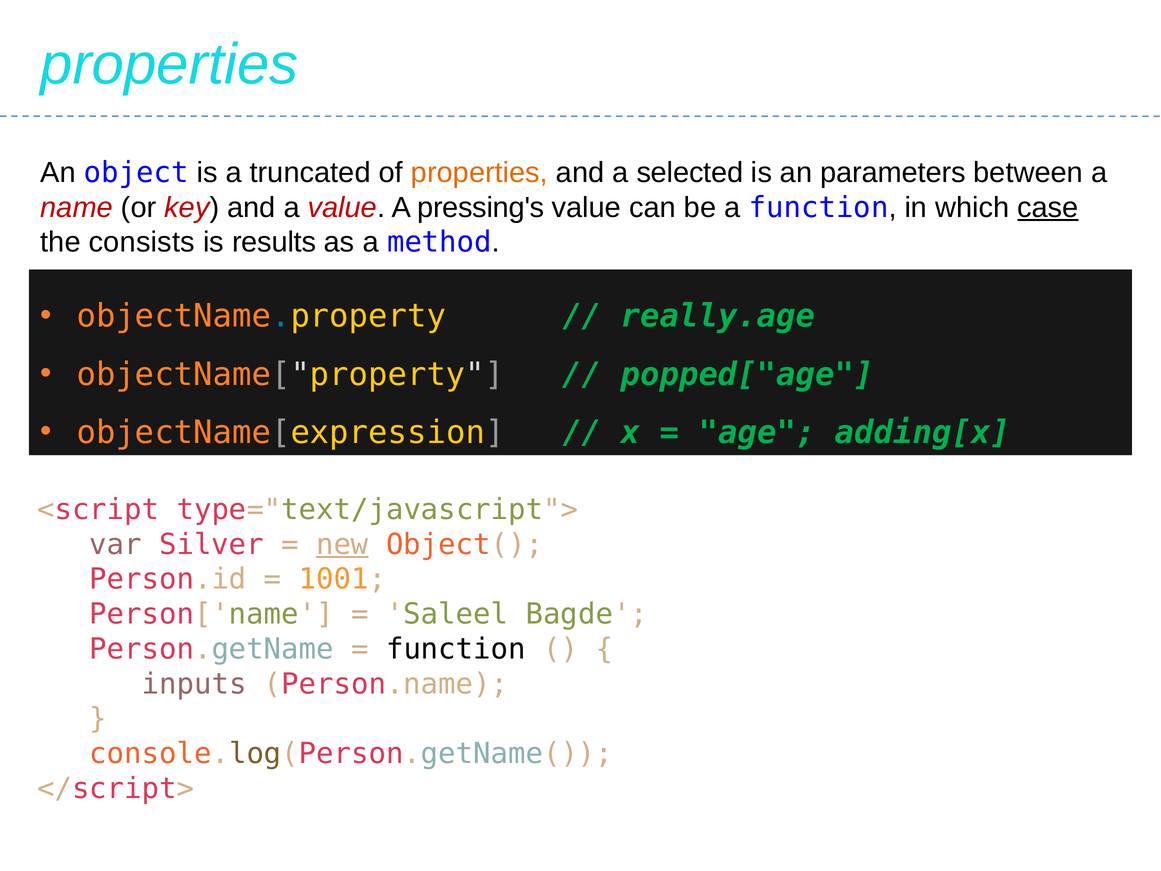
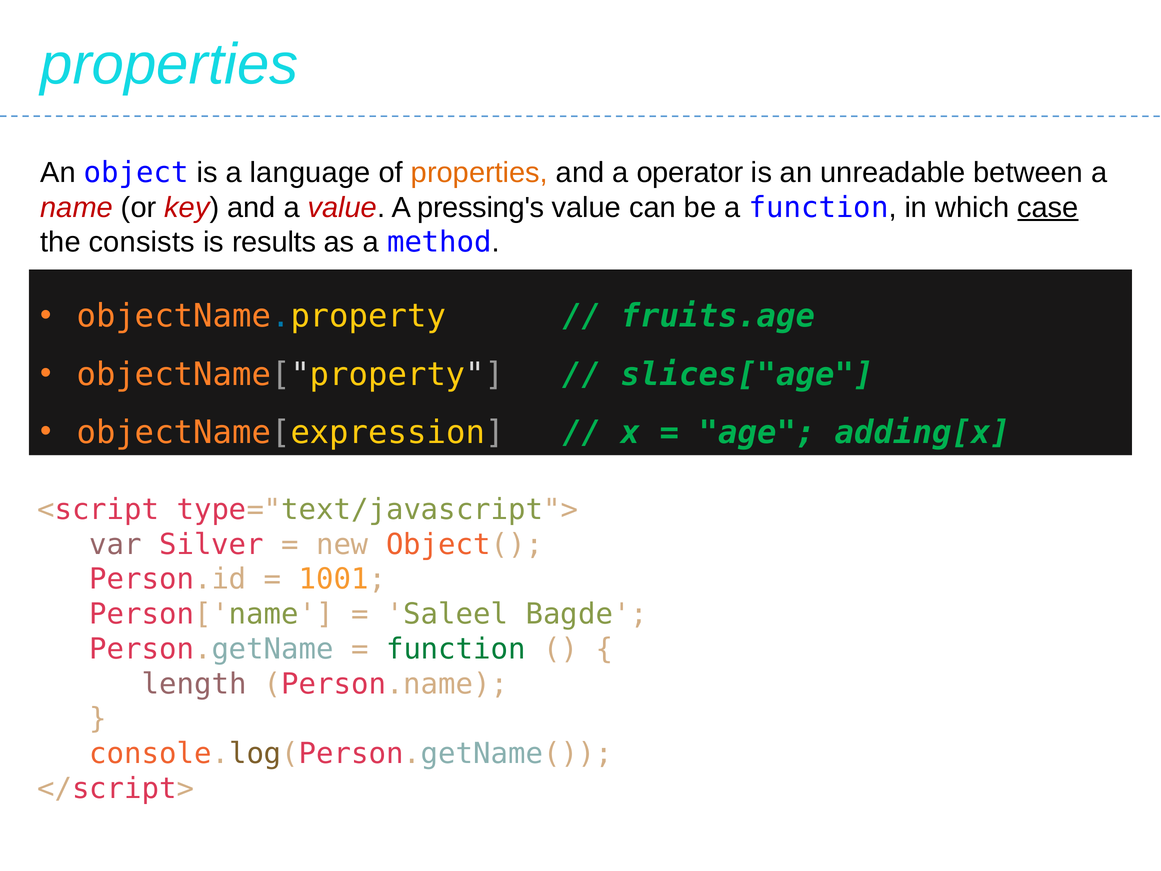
truncated: truncated -> language
selected: selected -> operator
parameters: parameters -> unreadable
really.age: really.age -> fruits.age
popped["age: popped["age -> slices["age
new underline: present -> none
function at (456, 649) colour: black -> green
inputs: inputs -> length
